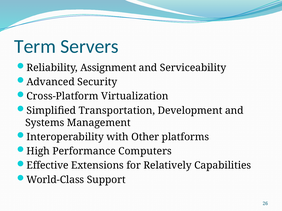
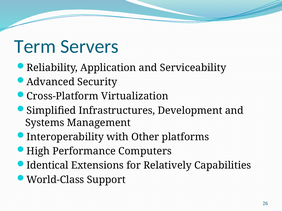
Assignment: Assignment -> Application
Transportation: Transportation -> Infrastructures
Effective: Effective -> Identical
